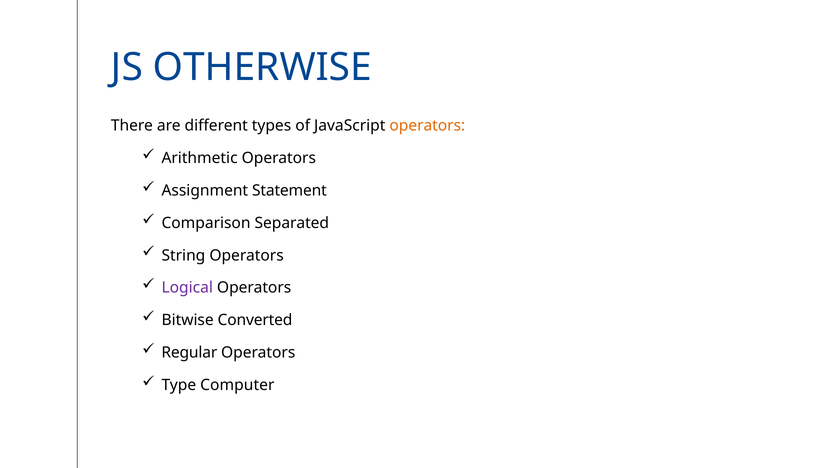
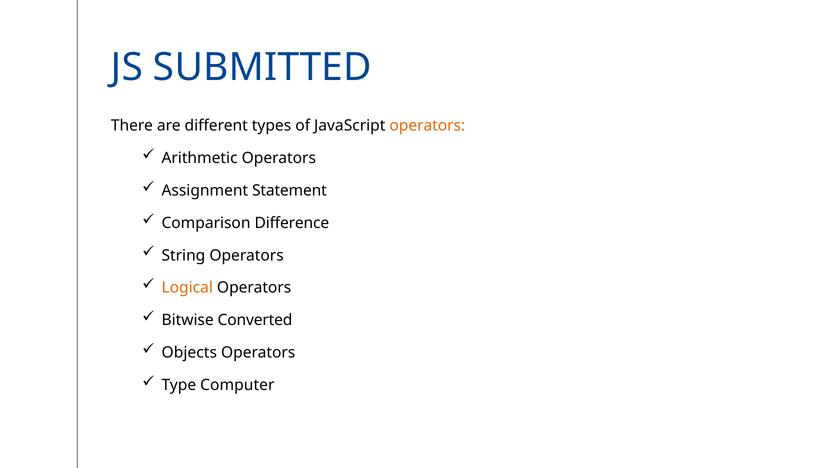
OTHERWISE: OTHERWISE -> SUBMITTED
Separated: Separated -> Difference
Logical colour: purple -> orange
Regular: Regular -> Objects
